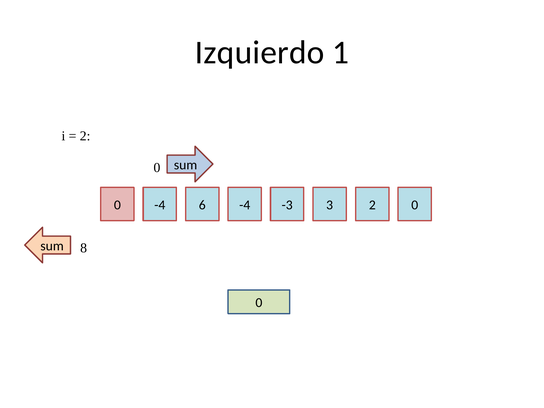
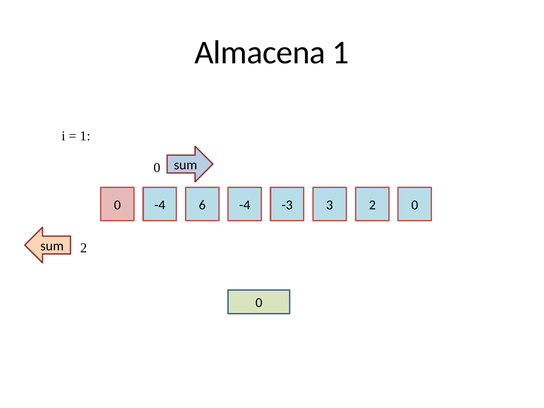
Izquierdo: Izquierdo -> Almacena
2 at (85, 136): 2 -> 1
sum 8: 8 -> 2
